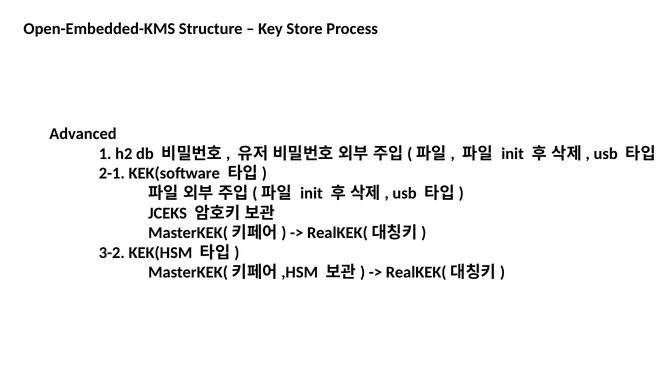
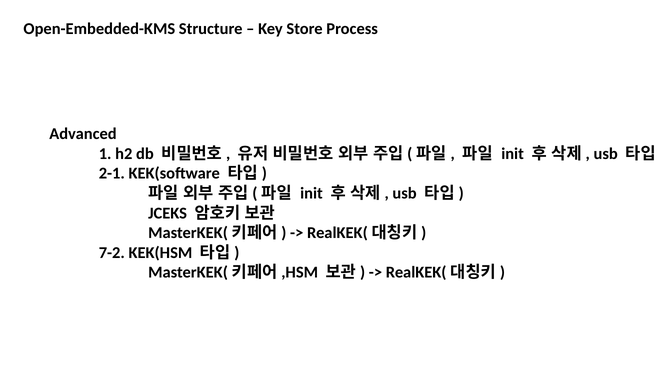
3-2: 3-2 -> 7-2
